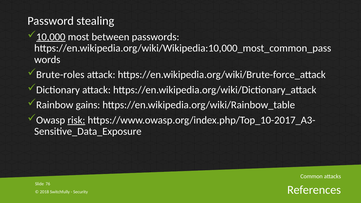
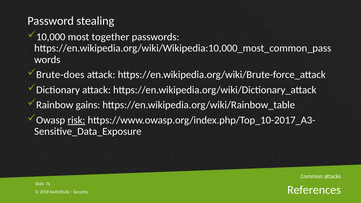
10,000 underline: present -> none
between: between -> together
Brute-roles: Brute-roles -> Brute-does
